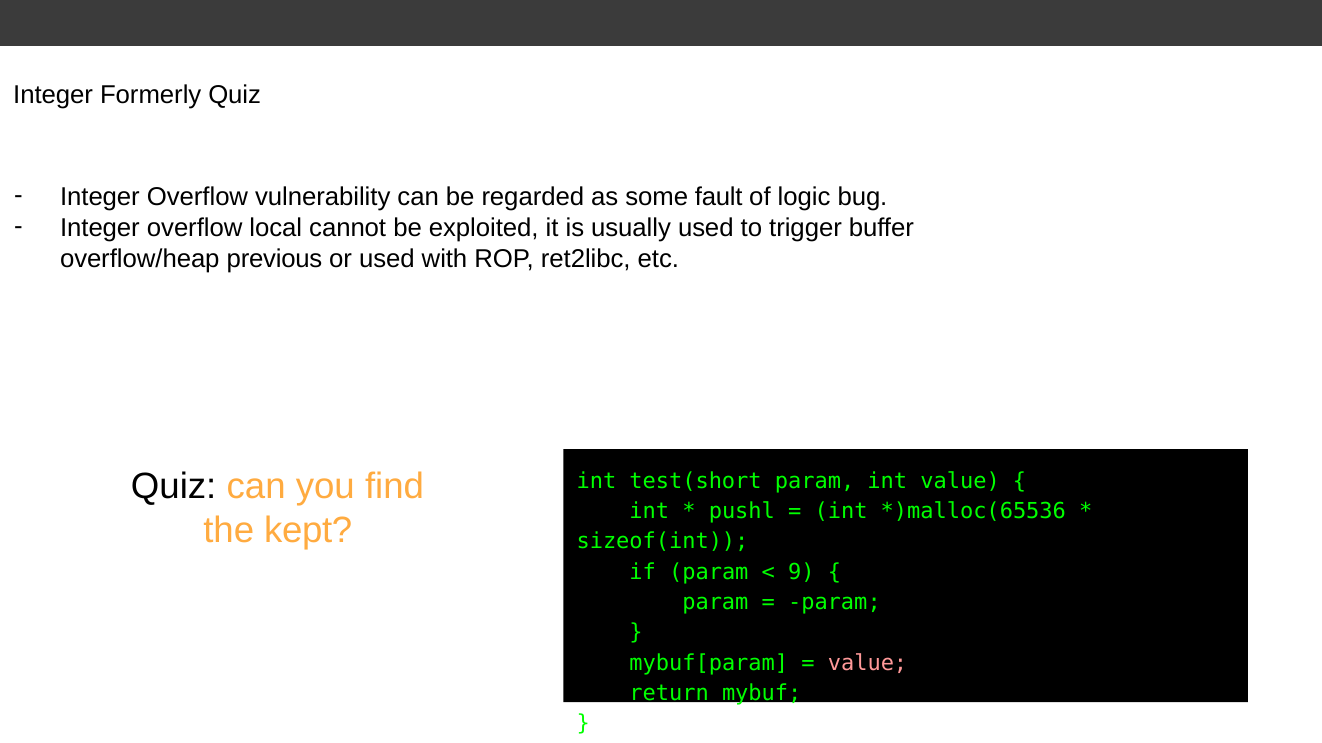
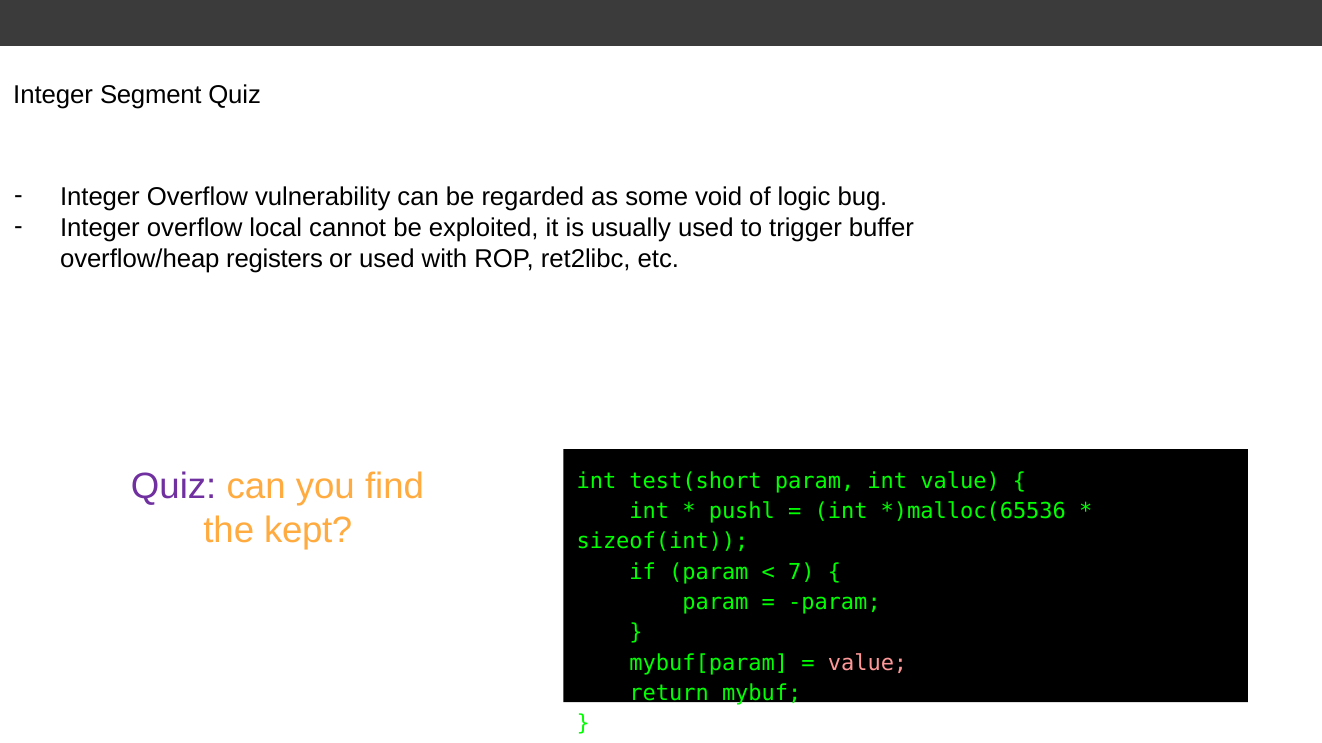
Formerly: Formerly -> Segment
fault: fault -> void
previous: previous -> registers
Quiz at (174, 487) colour: black -> purple
9: 9 -> 7
